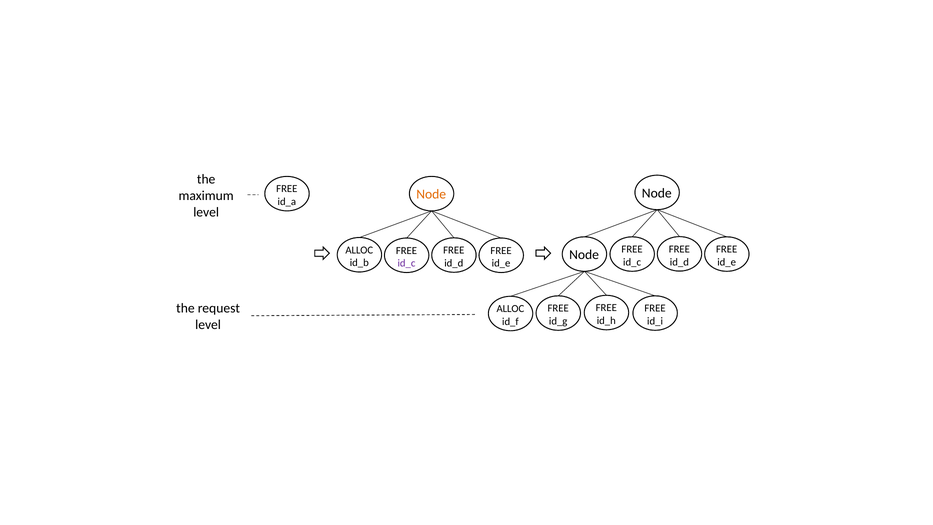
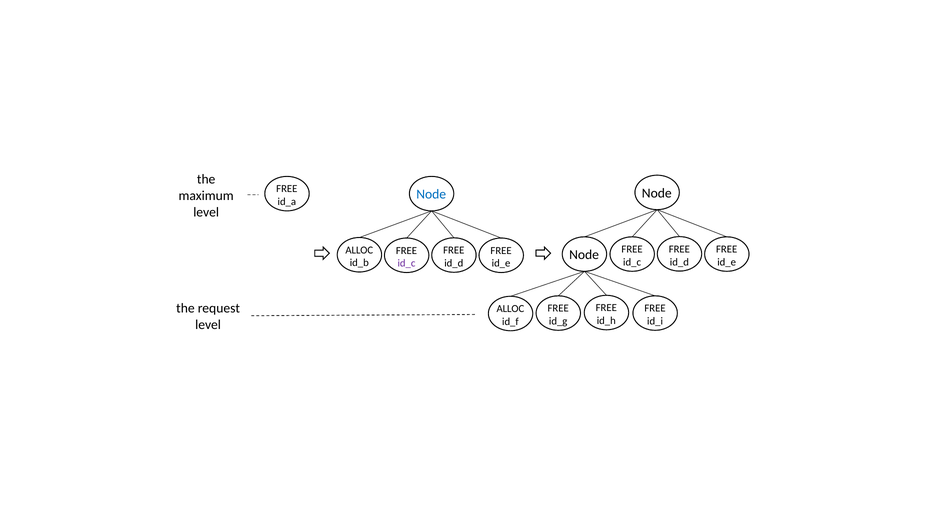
Node at (431, 194) colour: orange -> blue
